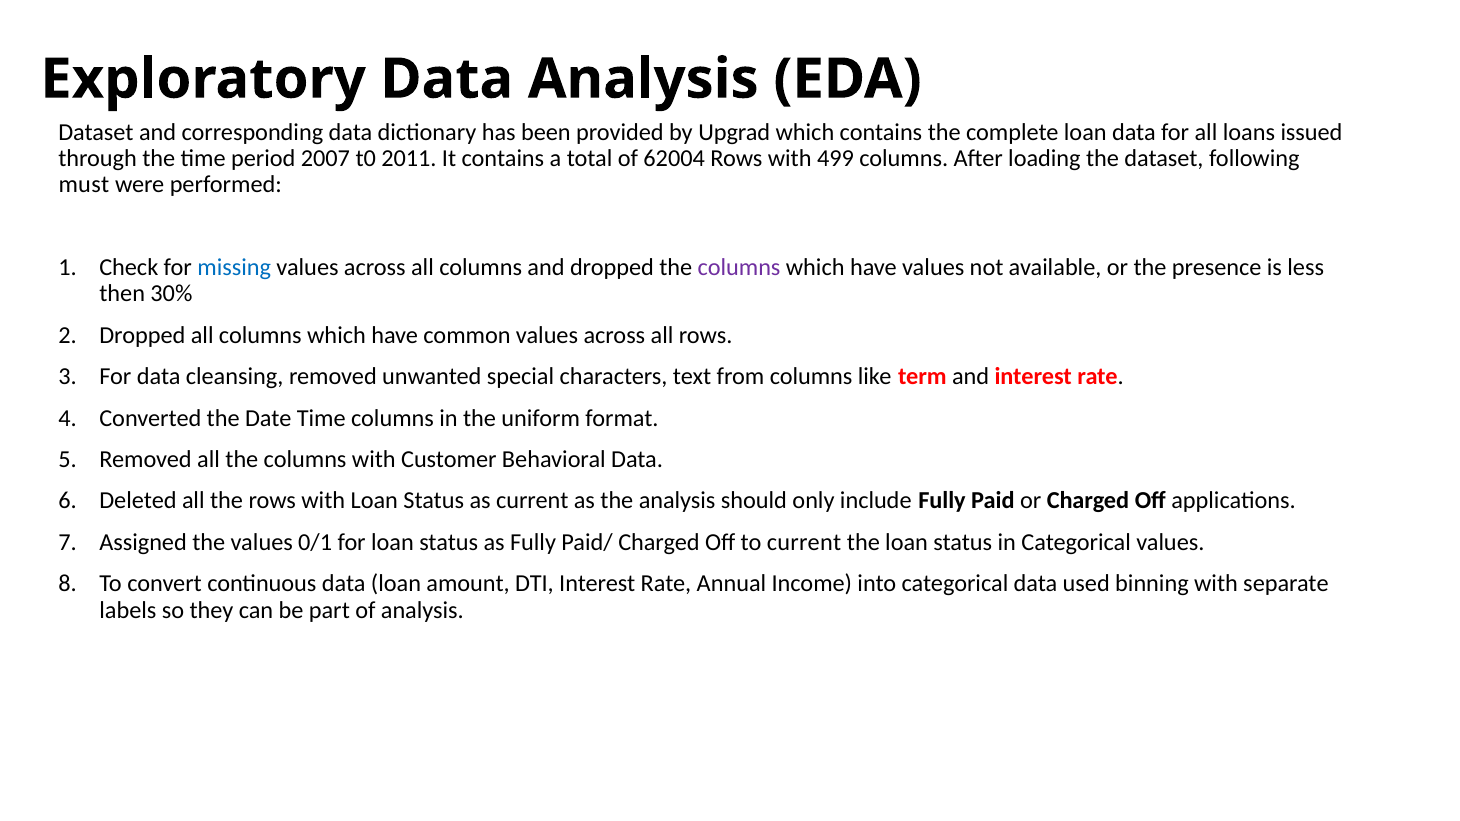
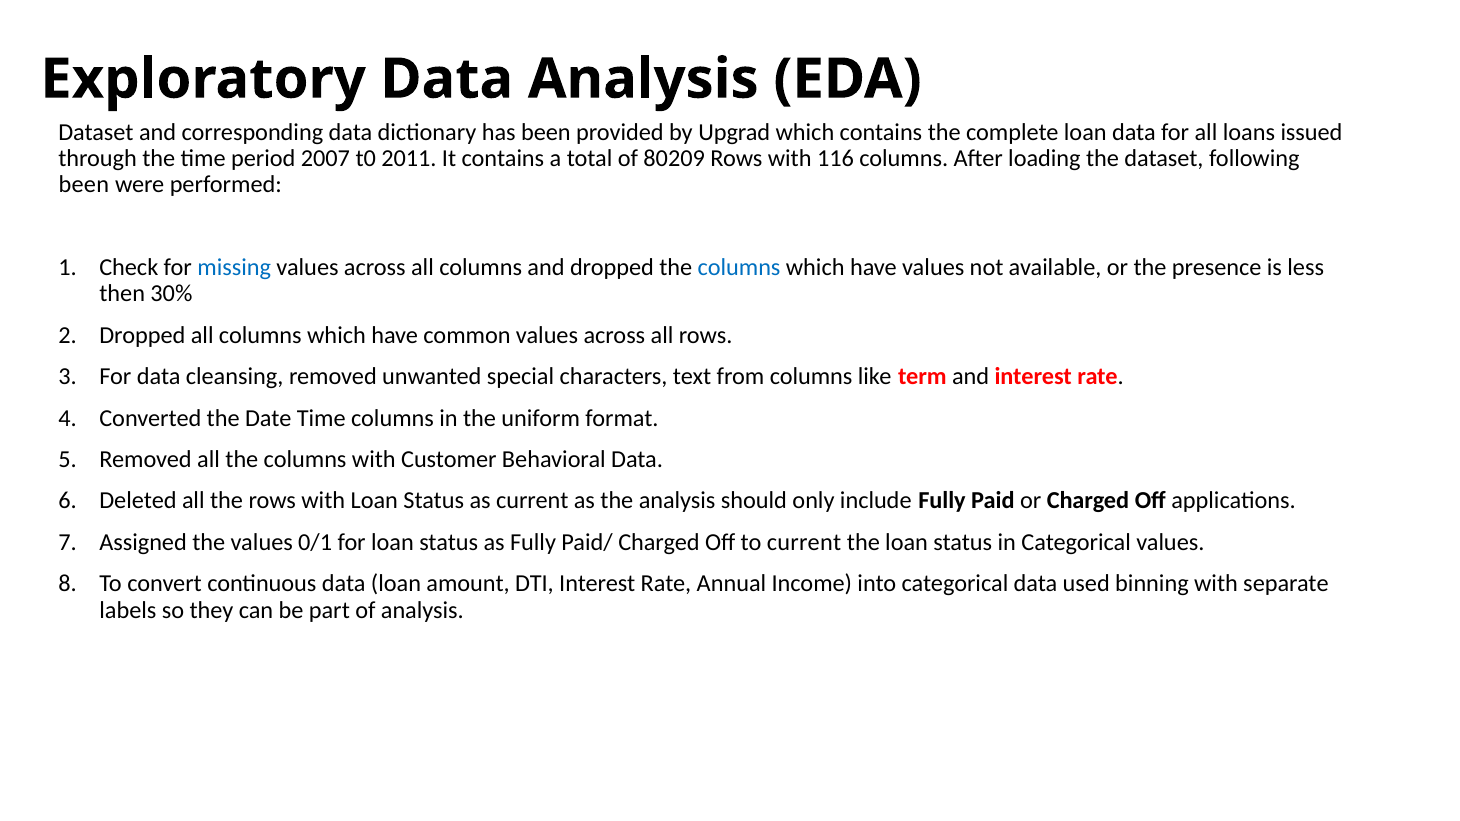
62004: 62004 -> 80209
499: 499 -> 116
must at (84, 185): must -> been
columns at (739, 268) colour: purple -> blue
